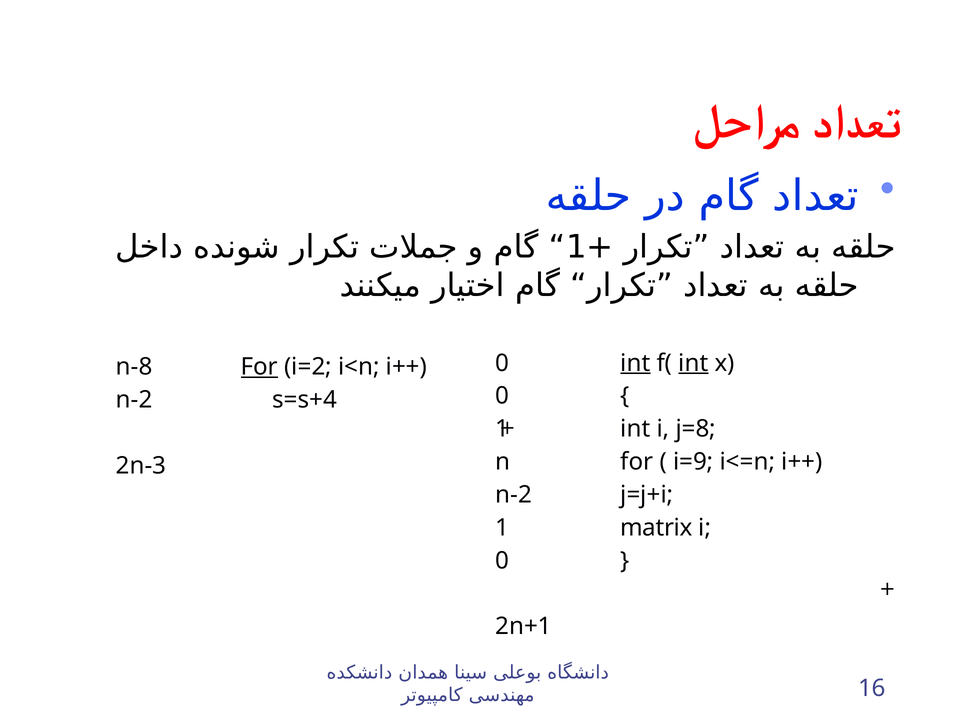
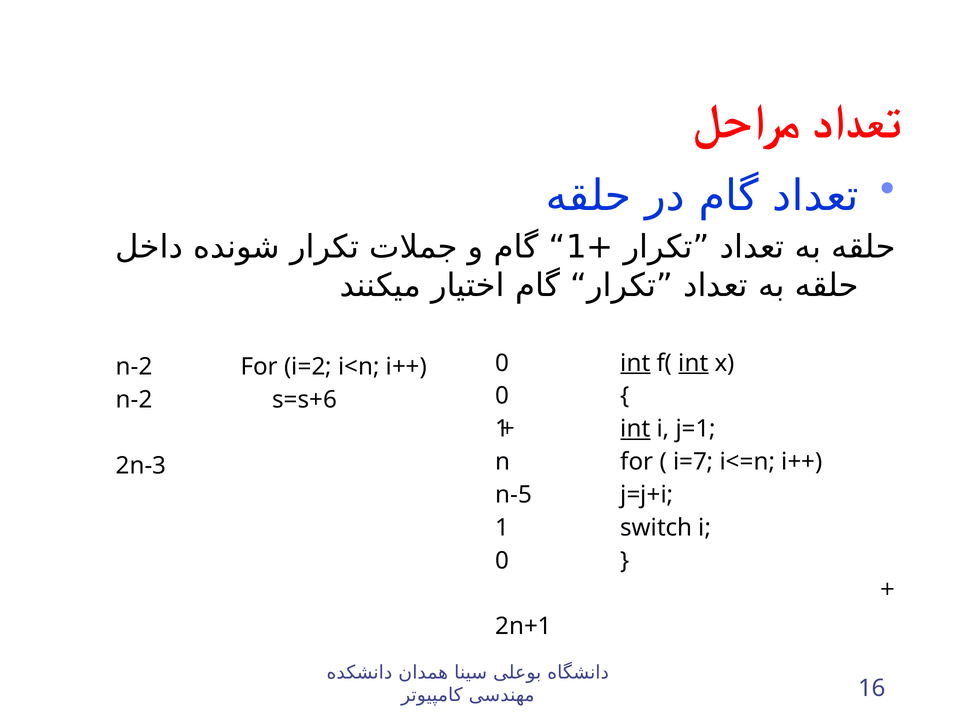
n-8 at (134, 367): n-8 -> n-2
For at (259, 367) underline: present -> none
s=s+4: s=s+4 -> s=s+6
int at (635, 429) underline: none -> present
j=8: j=8 -> j=1
i=9: i=9 -> i=7
n-2 at (514, 495): n-2 -> n-5
matrix: matrix -> switch
